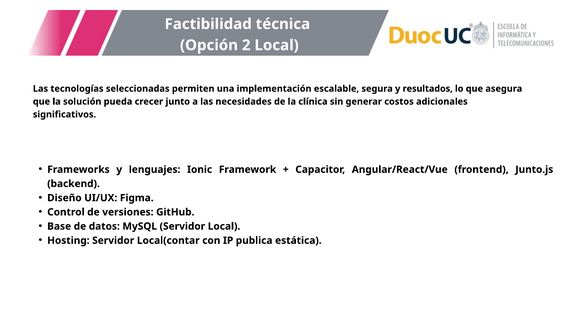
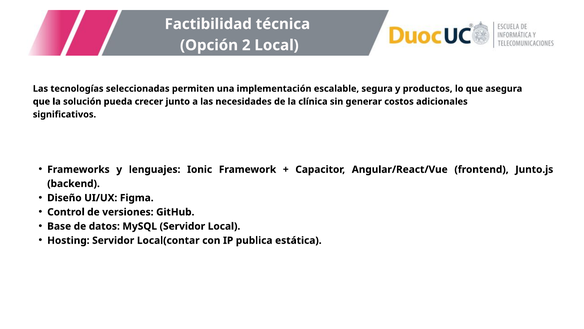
resultados: resultados -> productos
